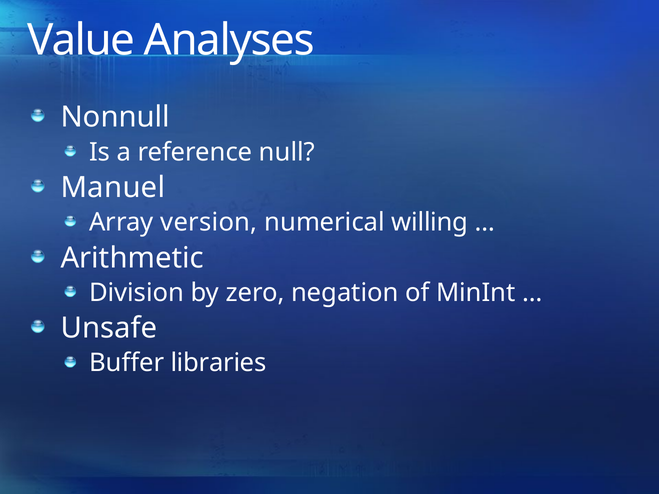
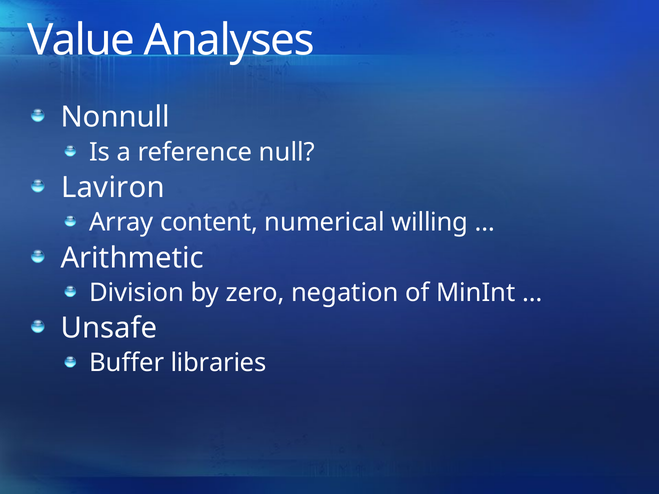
Manuel: Manuel -> Laviron
version: version -> content
